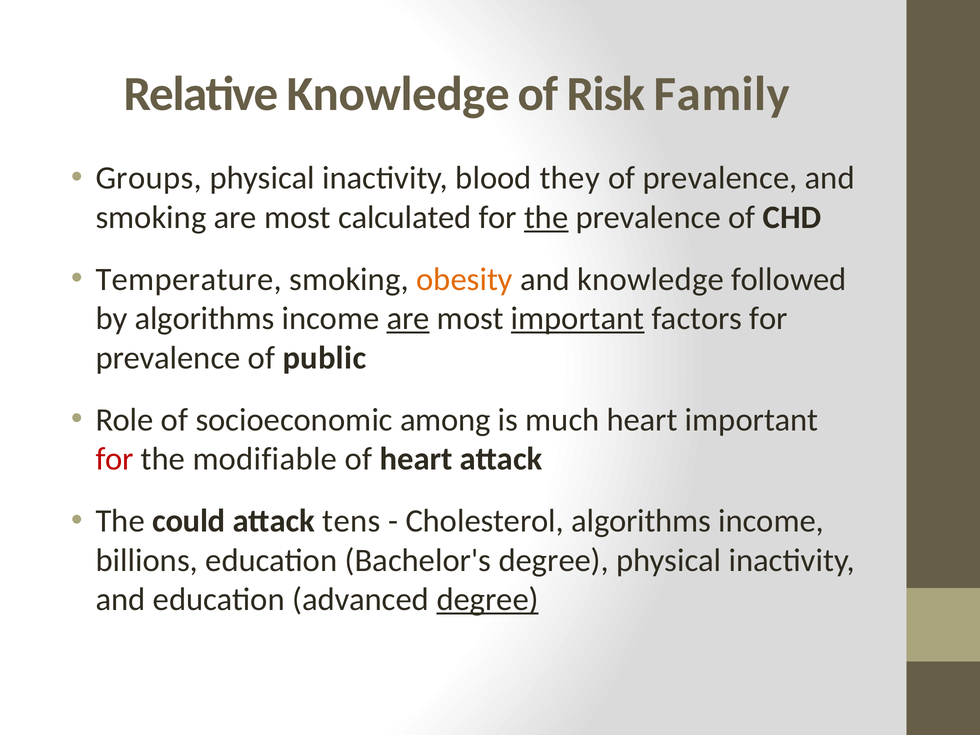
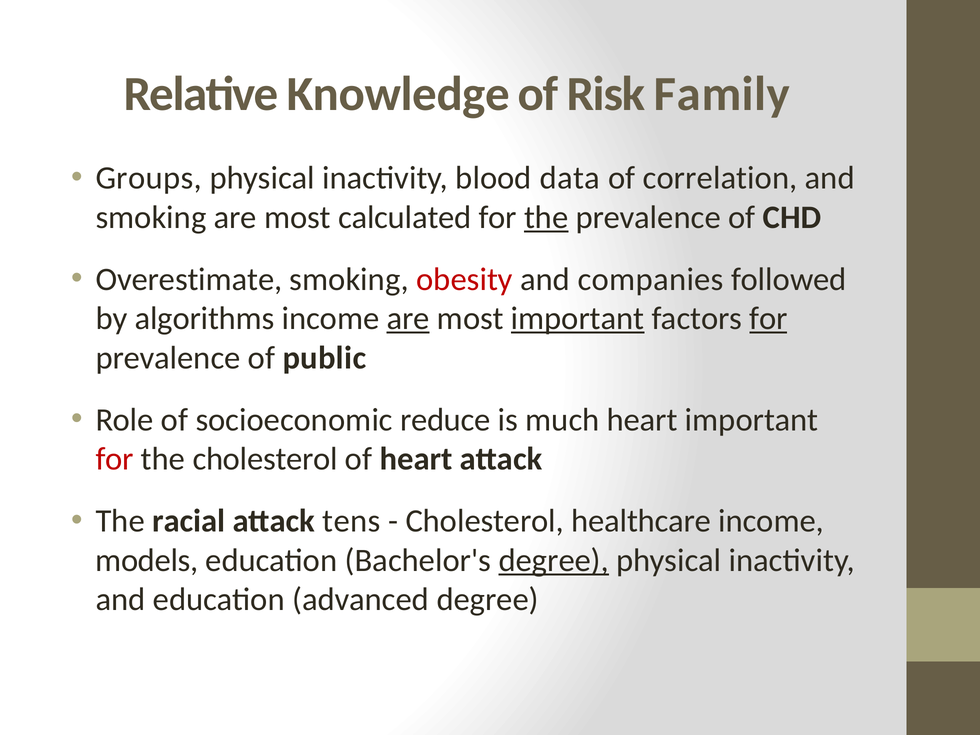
they: they -> data
of prevalence: prevalence -> correlation
Temperature: Temperature -> Overestimate
obesity colour: orange -> red
and knowledge: knowledge -> companies
for at (768, 319) underline: none -> present
among: among -> reduce
the modifiable: modifiable -> cholesterol
could: could -> racial
Cholesterol algorithms: algorithms -> healthcare
billions: billions -> models
degree at (554, 560) underline: none -> present
degree at (488, 600) underline: present -> none
